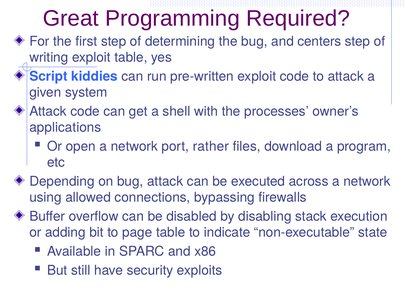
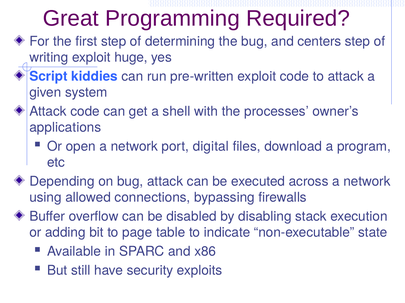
exploit table: table -> huge
rather: rather -> digital
